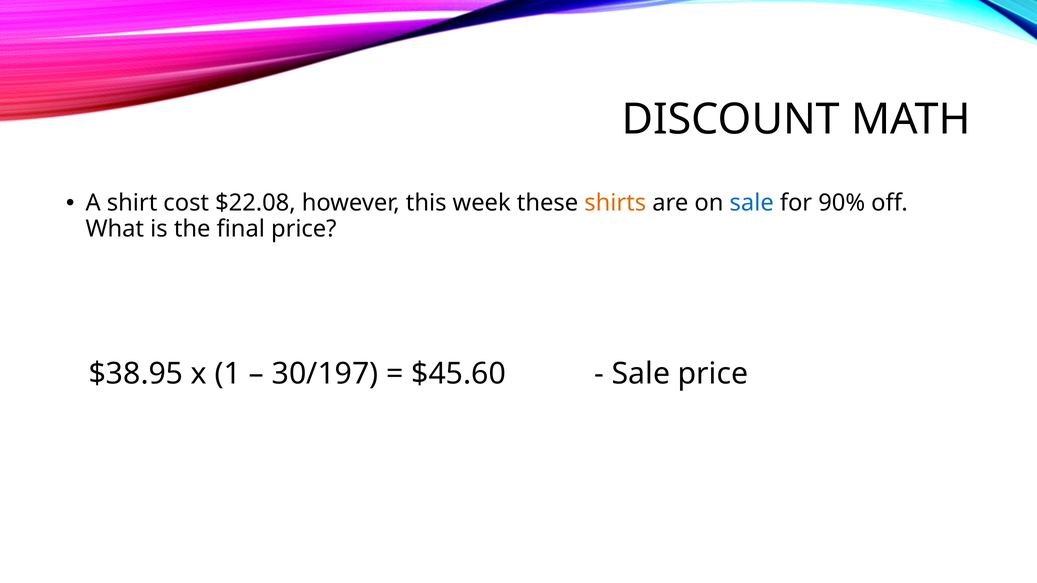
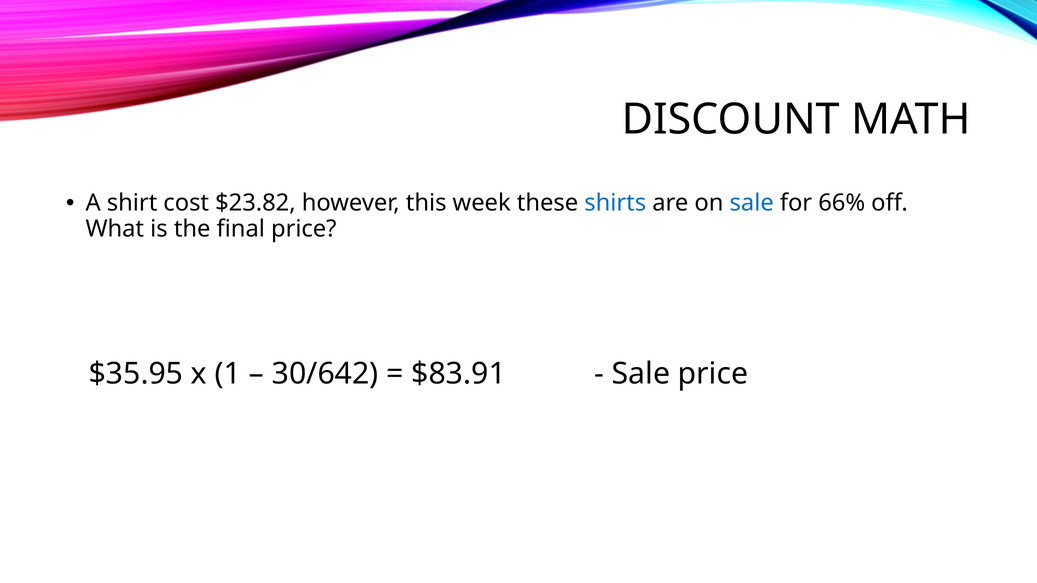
$22.08: $22.08 -> $23.82
shirts colour: orange -> blue
90%: 90% -> 66%
$38.95: $38.95 -> $35.95
30/197: 30/197 -> 30/642
$45.60: $45.60 -> $83.91
